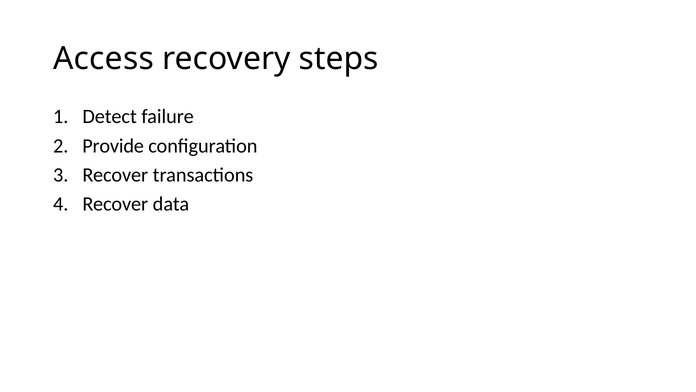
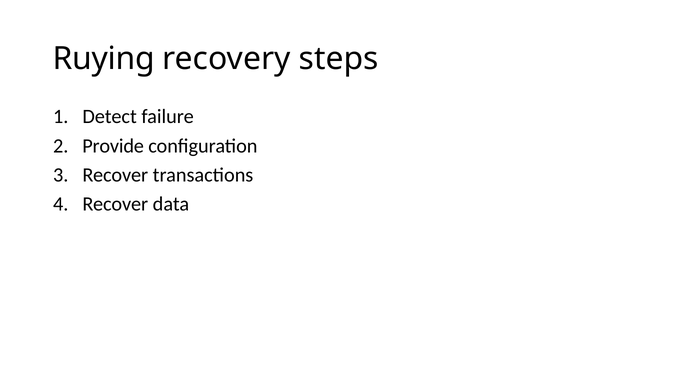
Access: Access -> Ruying
